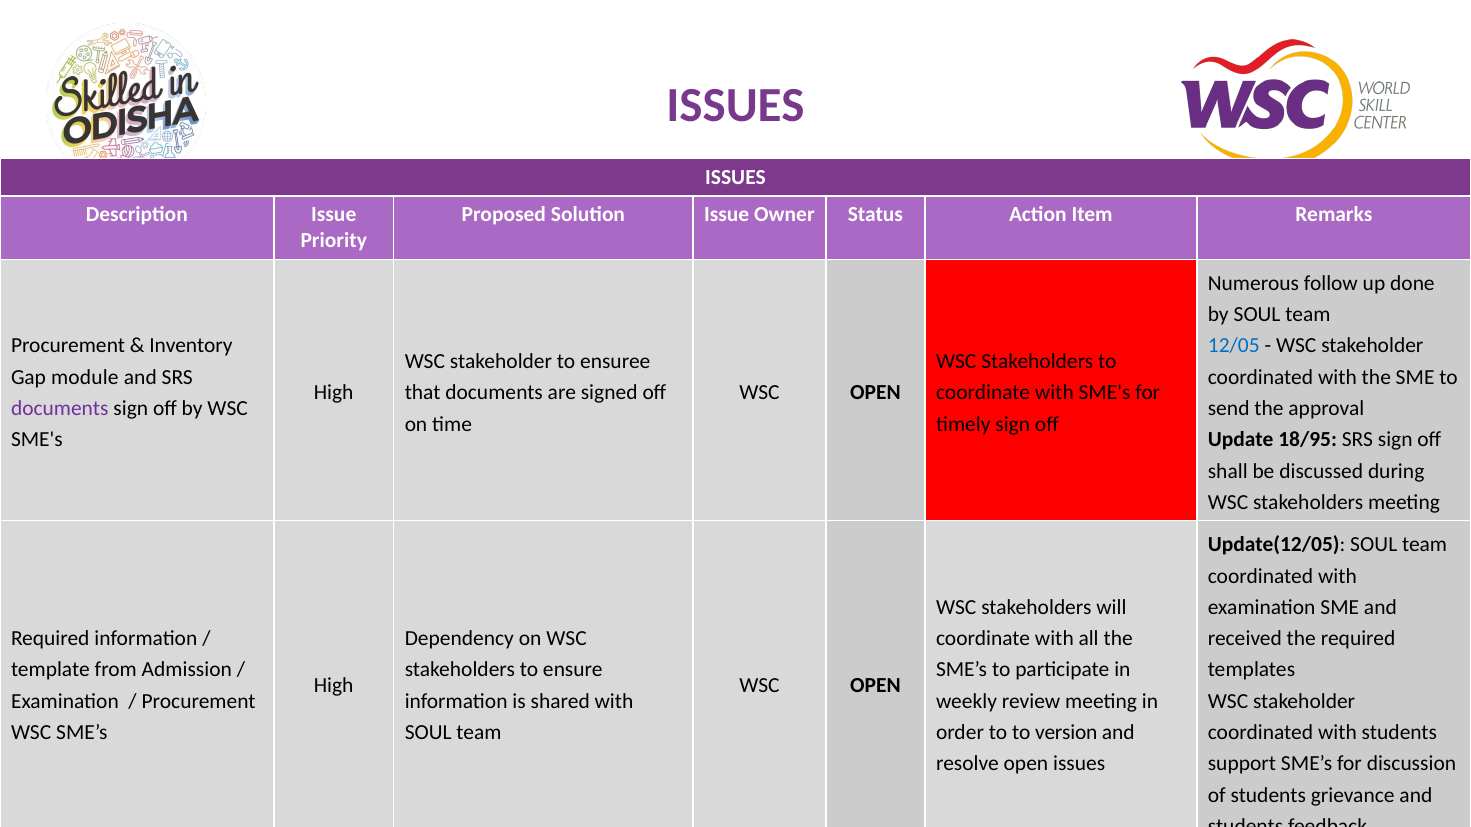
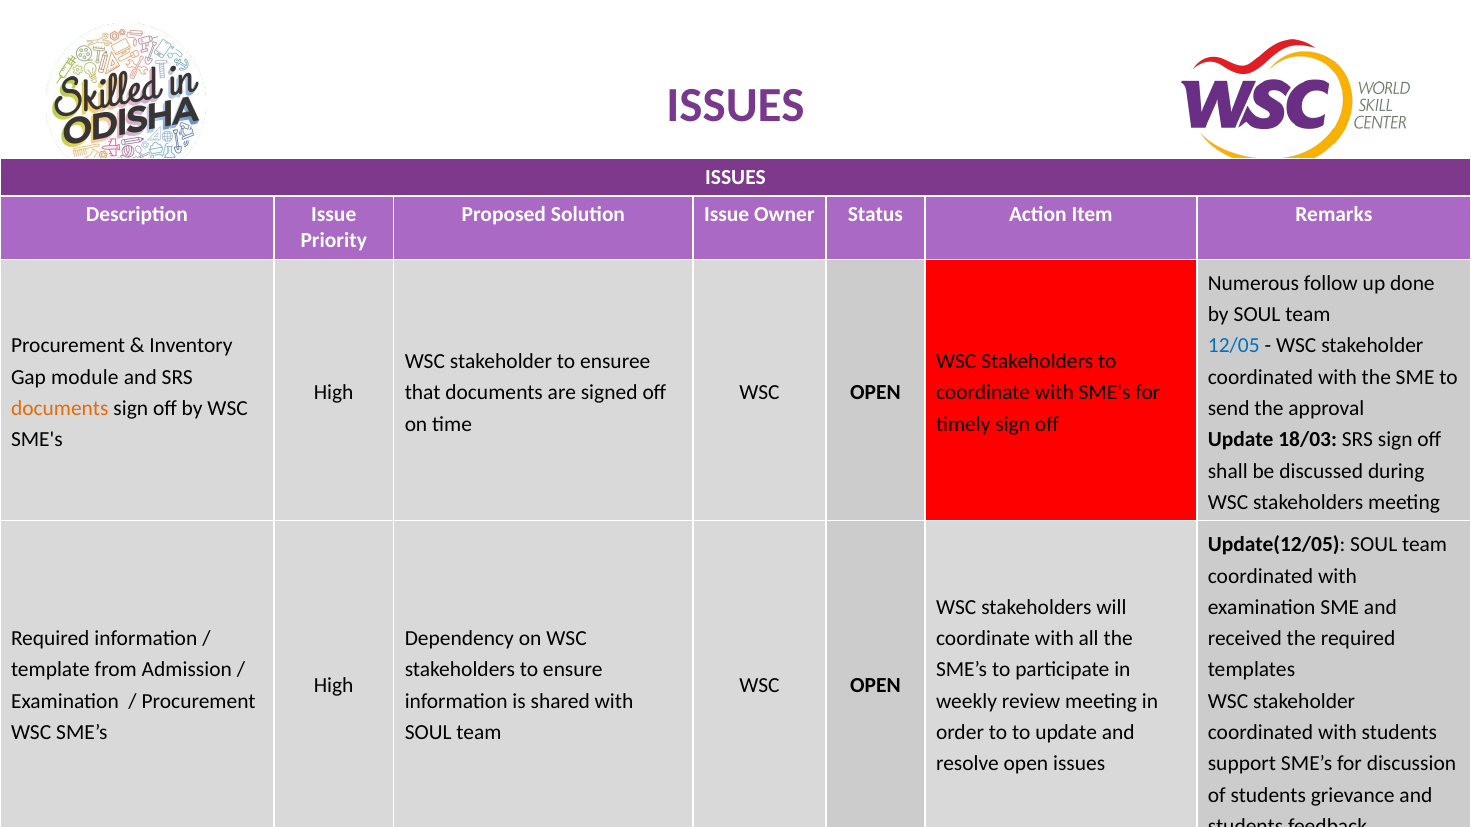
documents at (60, 409) colour: purple -> orange
18/95: 18/95 -> 18/03
to version: version -> update
